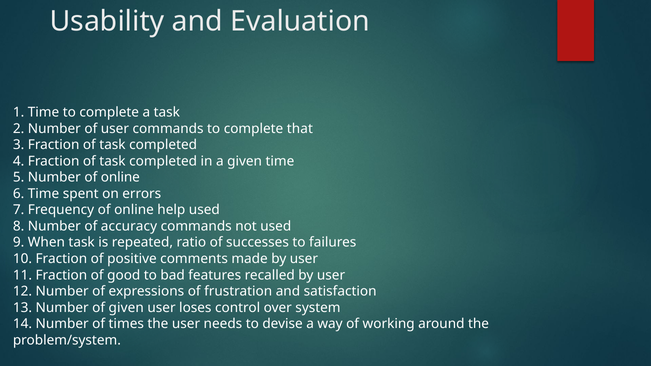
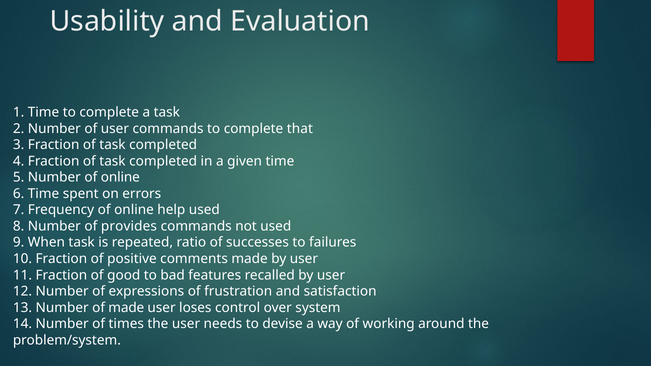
accuracy: accuracy -> provides
of given: given -> made
